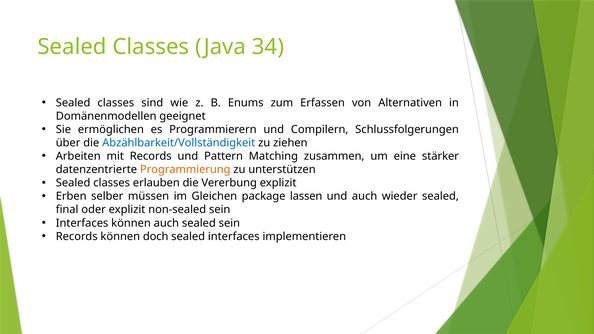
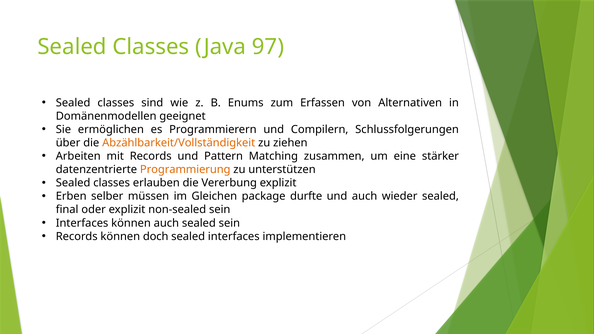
34: 34 -> 97
Abzählbarkeit/Vollständigkeit colour: blue -> orange
lassen: lassen -> durfte
